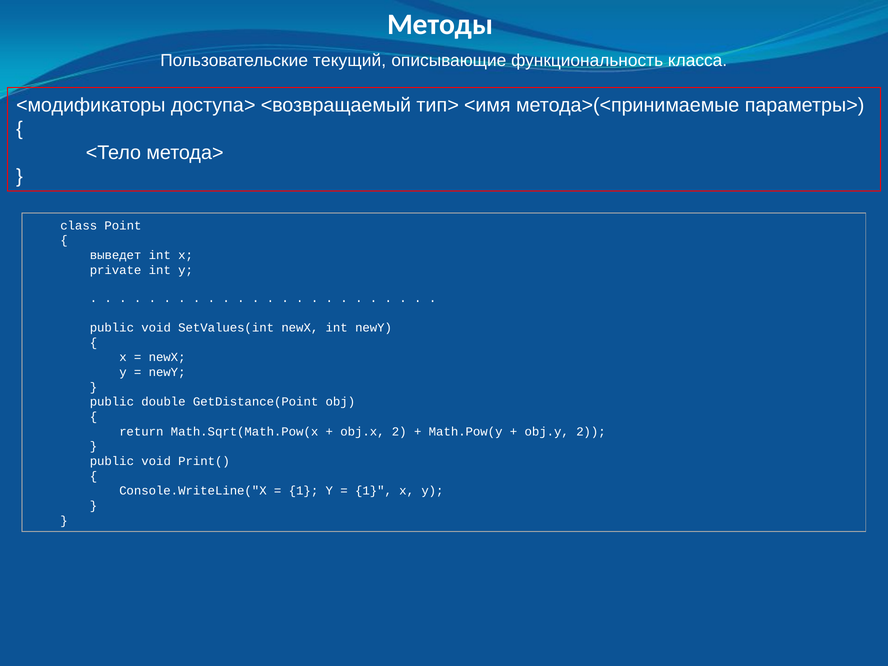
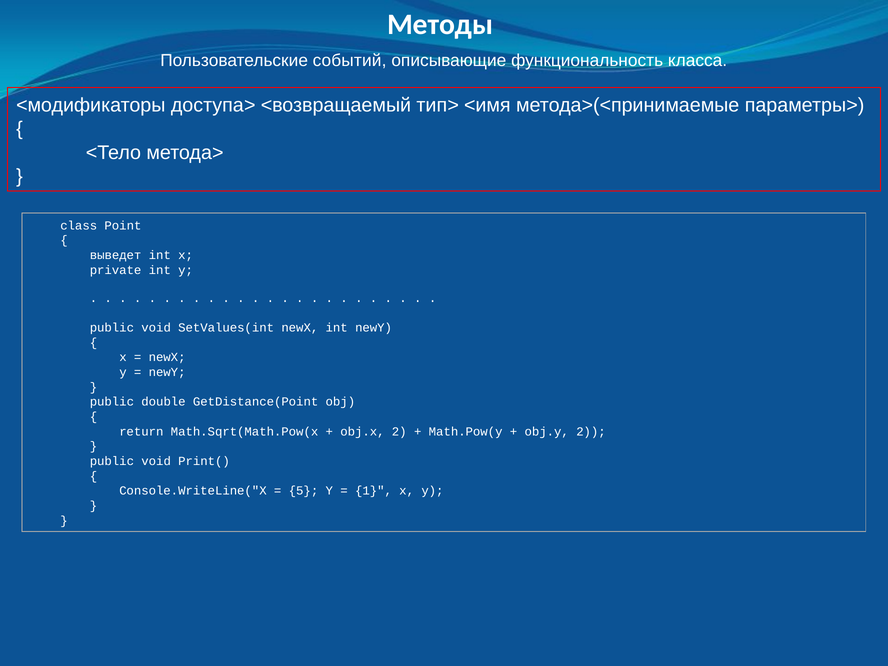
текущий: текущий -> событий
1 at (304, 491): 1 -> 5
